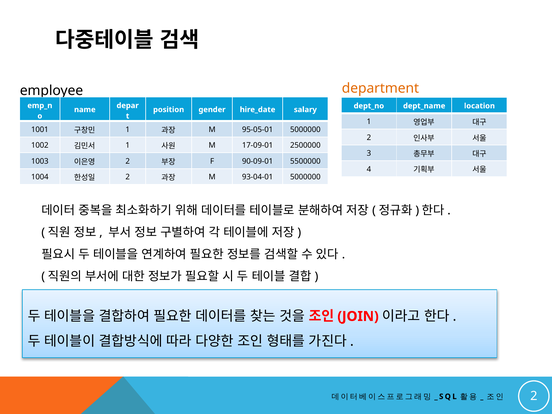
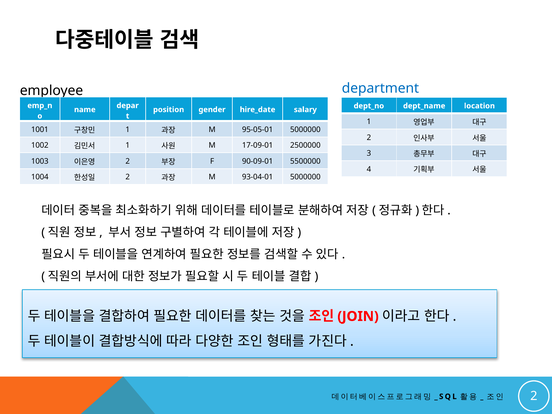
department colour: orange -> blue
